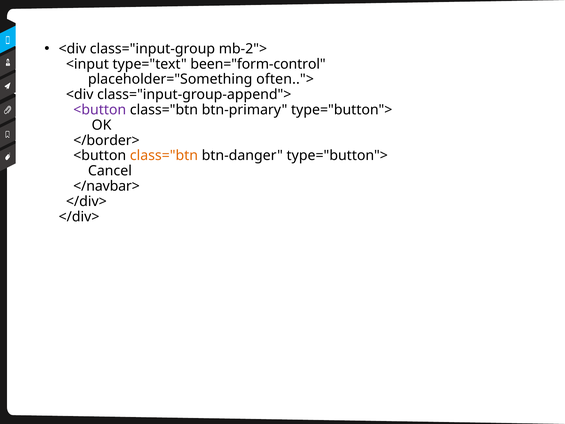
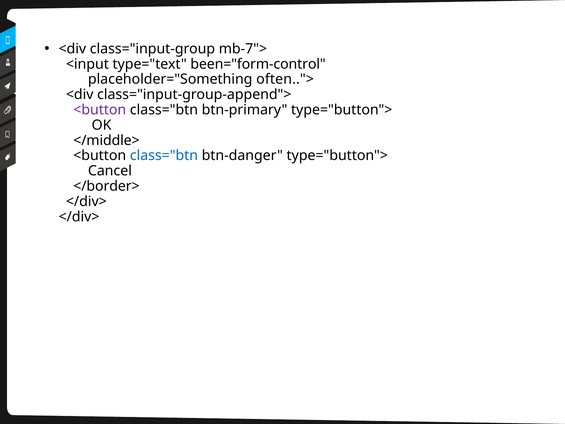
mb-2">: mb-2"> -> mb-7">
</border>: </border> -> </middle>
class="btn at (164, 156) colour: orange -> blue
</navbar>: </navbar> -> </border>
